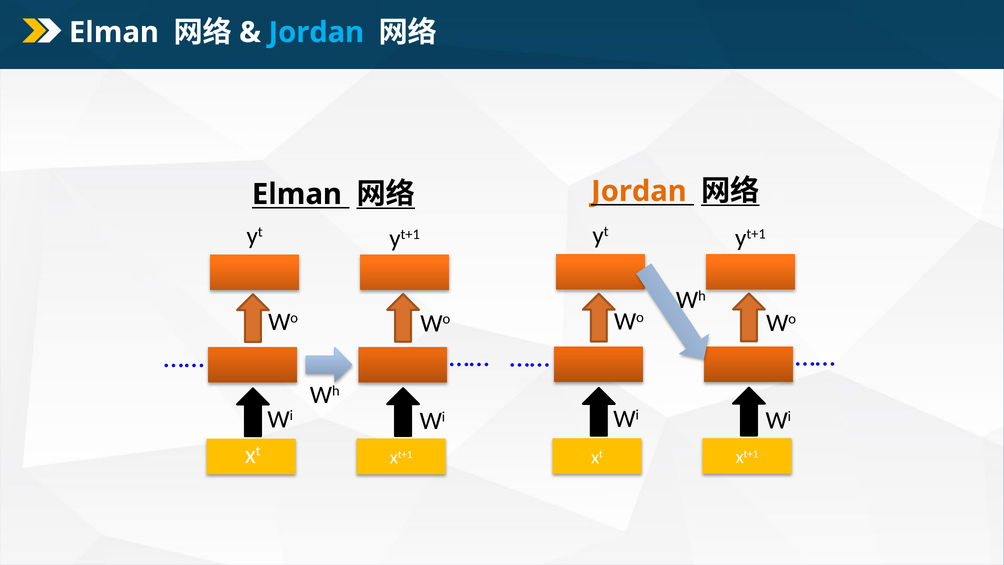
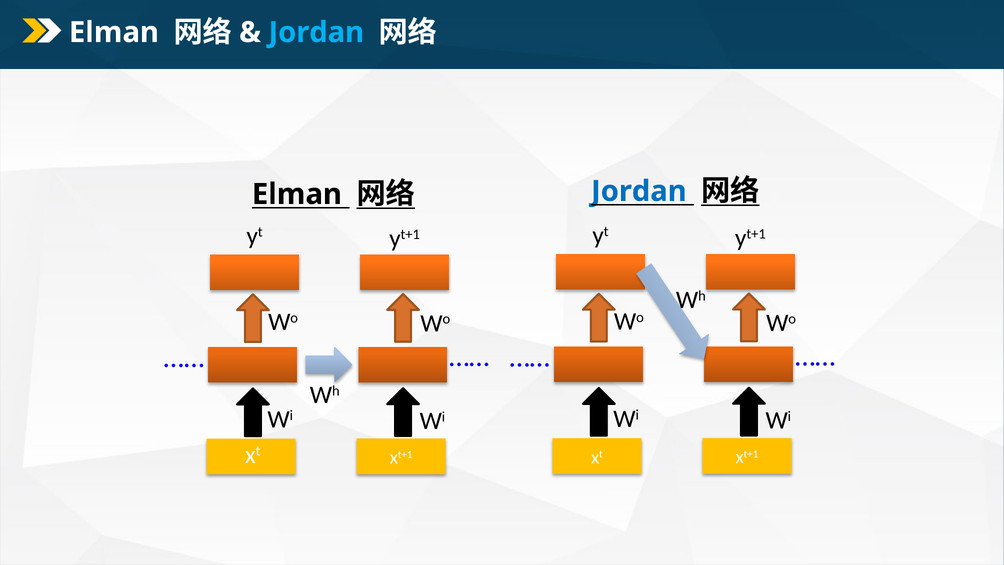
Jordan at (639, 191) colour: orange -> blue
